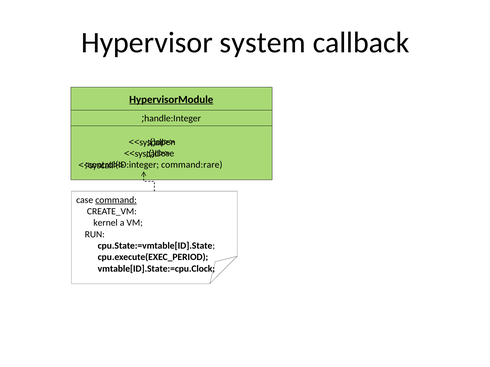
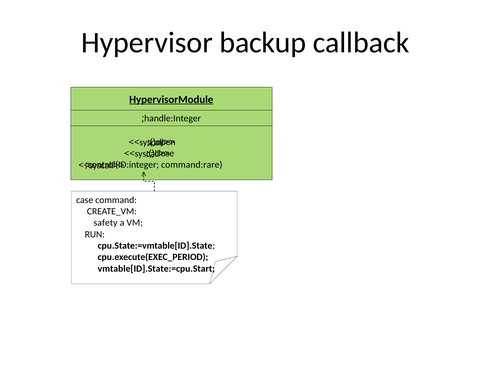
system: system -> backup
command underline: present -> none
kernel: kernel -> safety
vmtable[ID].State:=cpu.Clock: vmtable[ID].State:=cpu.Clock -> vmtable[ID].State:=cpu.Start
